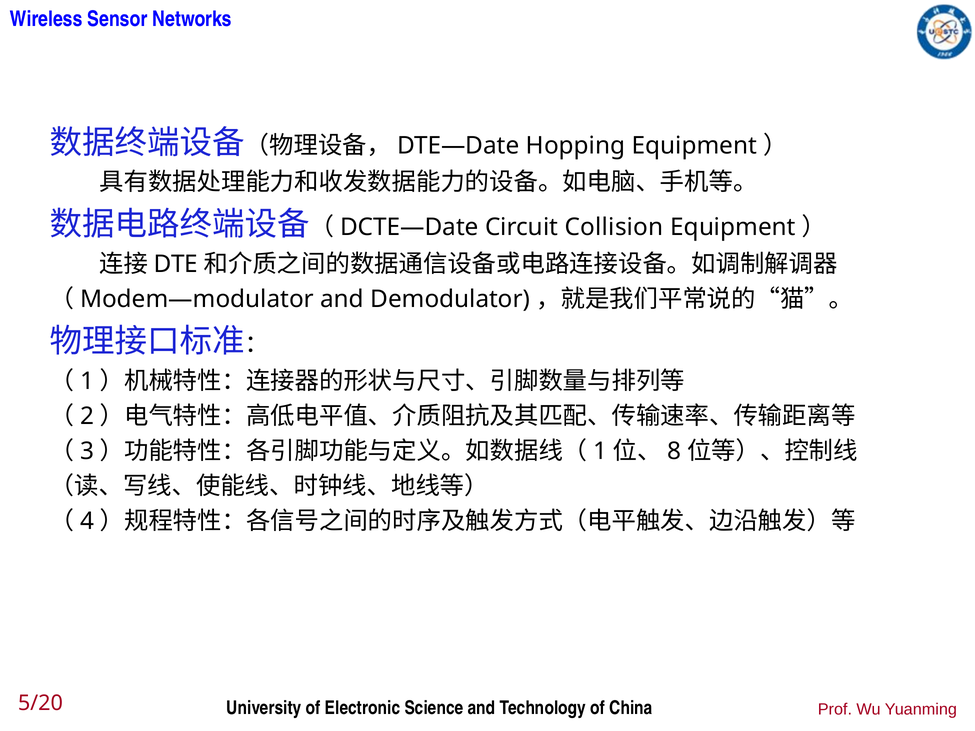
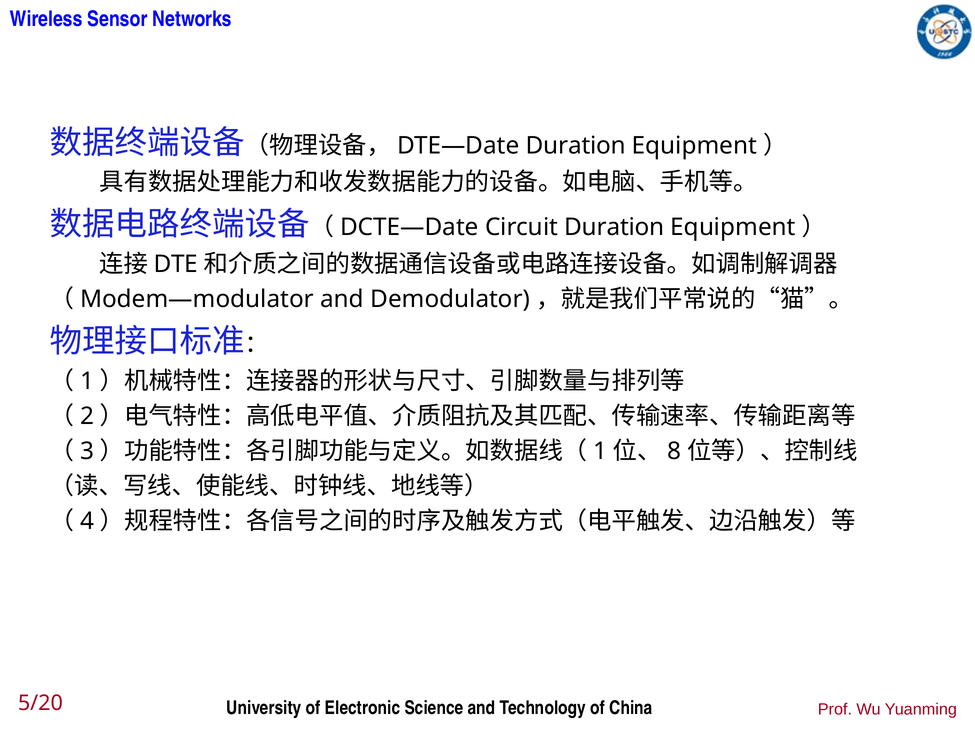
Hopping at (576, 146): Hopping -> Duration
Circuit Collision: Collision -> Duration
